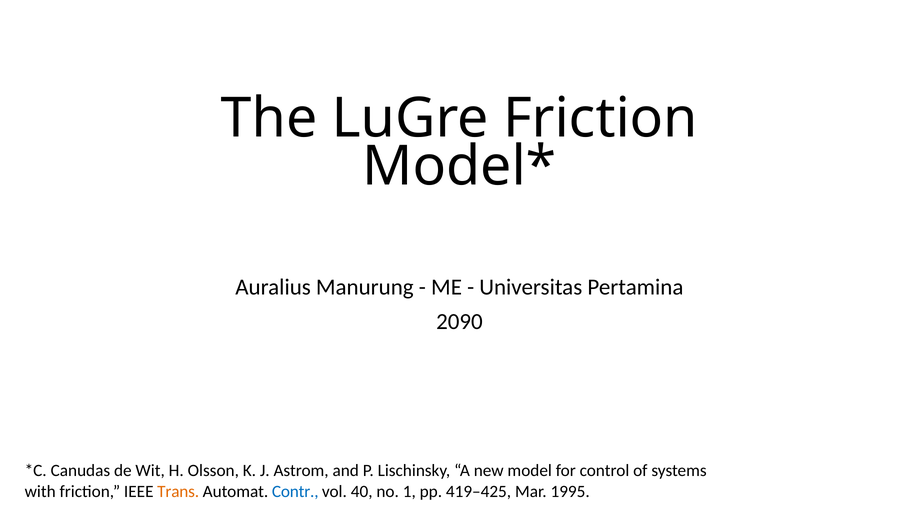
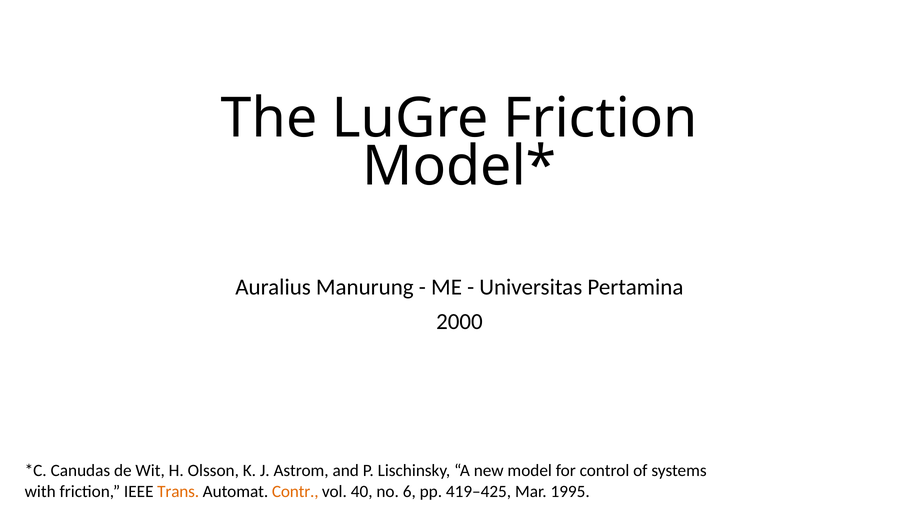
2090: 2090 -> 2000
Contr colour: blue -> orange
1: 1 -> 6
